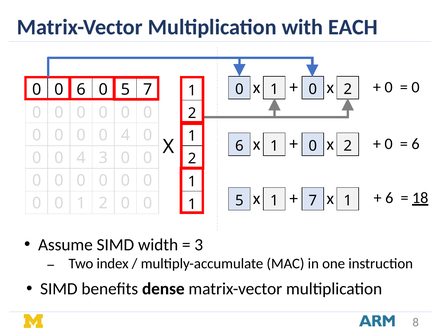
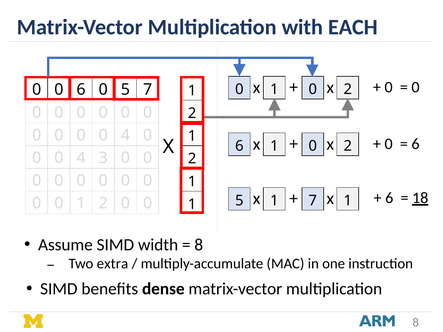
3 at (199, 245): 3 -> 8
index: index -> extra
